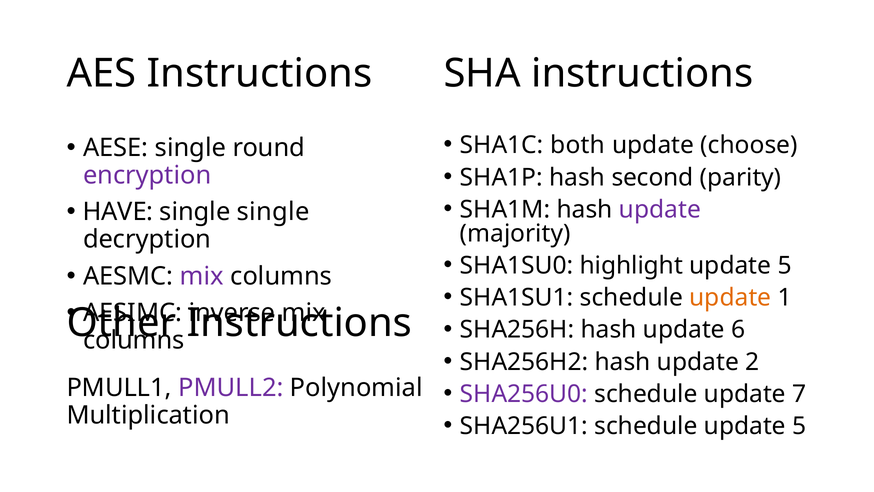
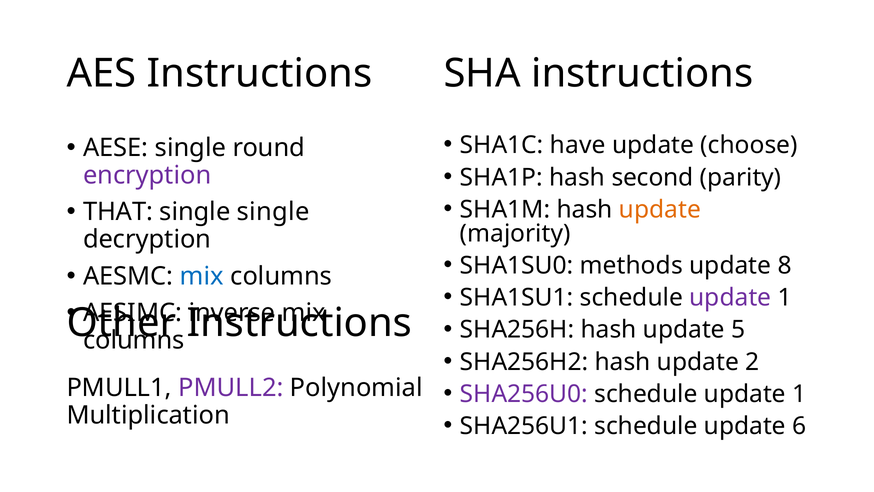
both: both -> have
update at (660, 209) colour: purple -> orange
HAVE: HAVE -> THAT
highlight: highlight -> methods
5 at (785, 265): 5 -> 8
mix at (202, 276) colour: purple -> blue
update at (730, 297) colour: orange -> purple
6: 6 -> 5
7 at (799, 394): 7 -> 1
schedule update 5: 5 -> 6
